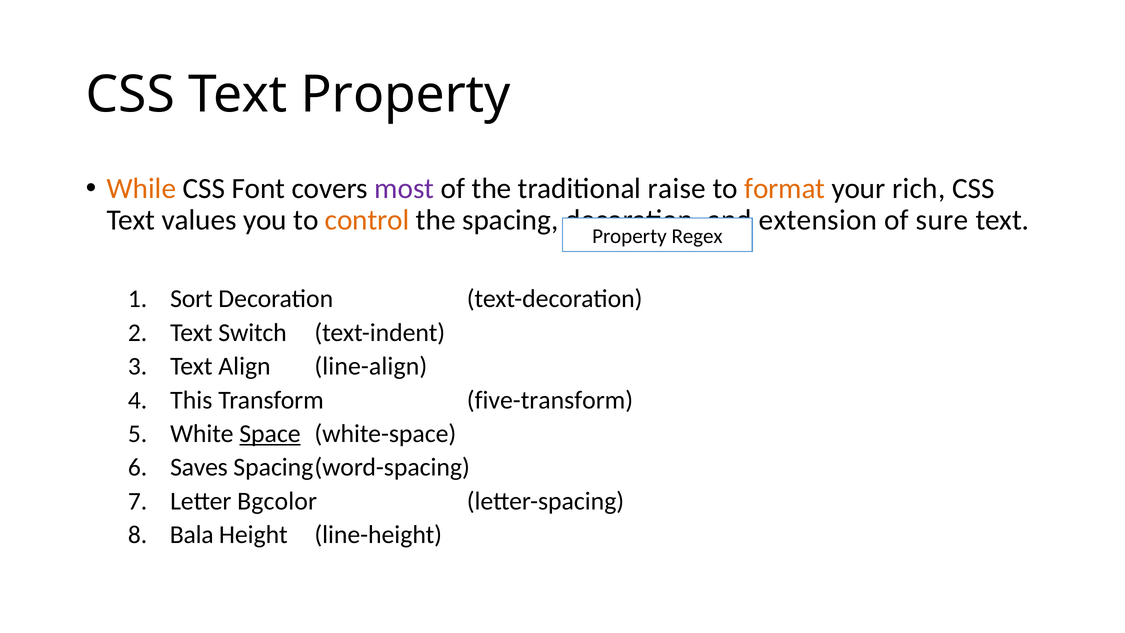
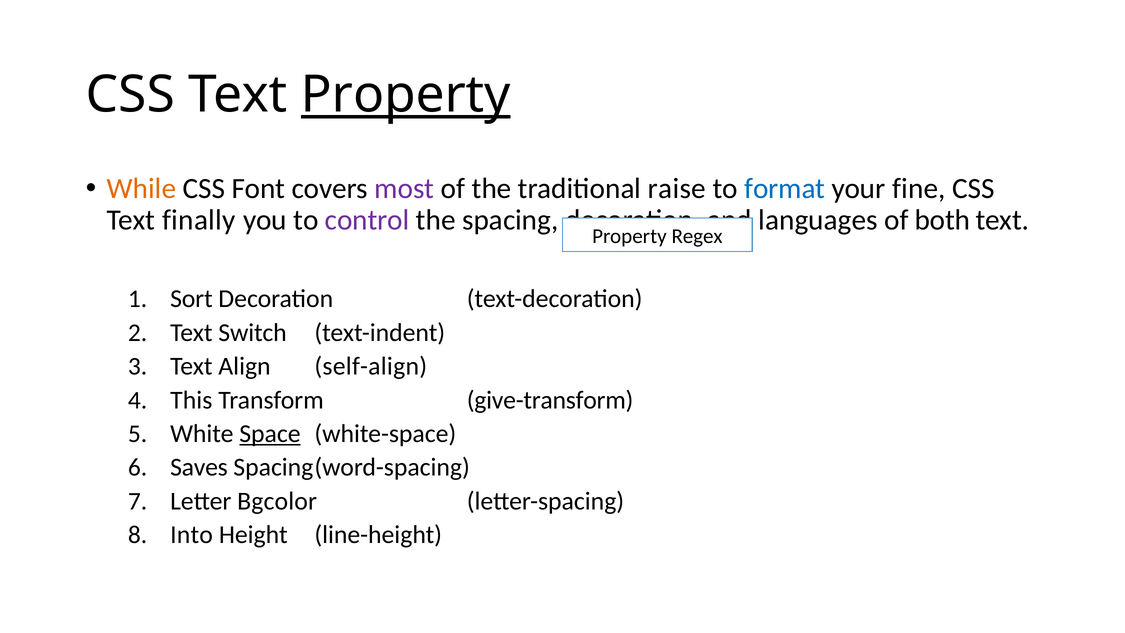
Property at (406, 95) underline: none -> present
format colour: orange -> blue
rich: rich -> fine
values: values -> finally
control colour: orange -> purple
extension: extension -> languages
sure: sure -> both
line-align: line-align -> self-align
five-transform: five-transform -> give-transform
Bala: Bala -> Into
